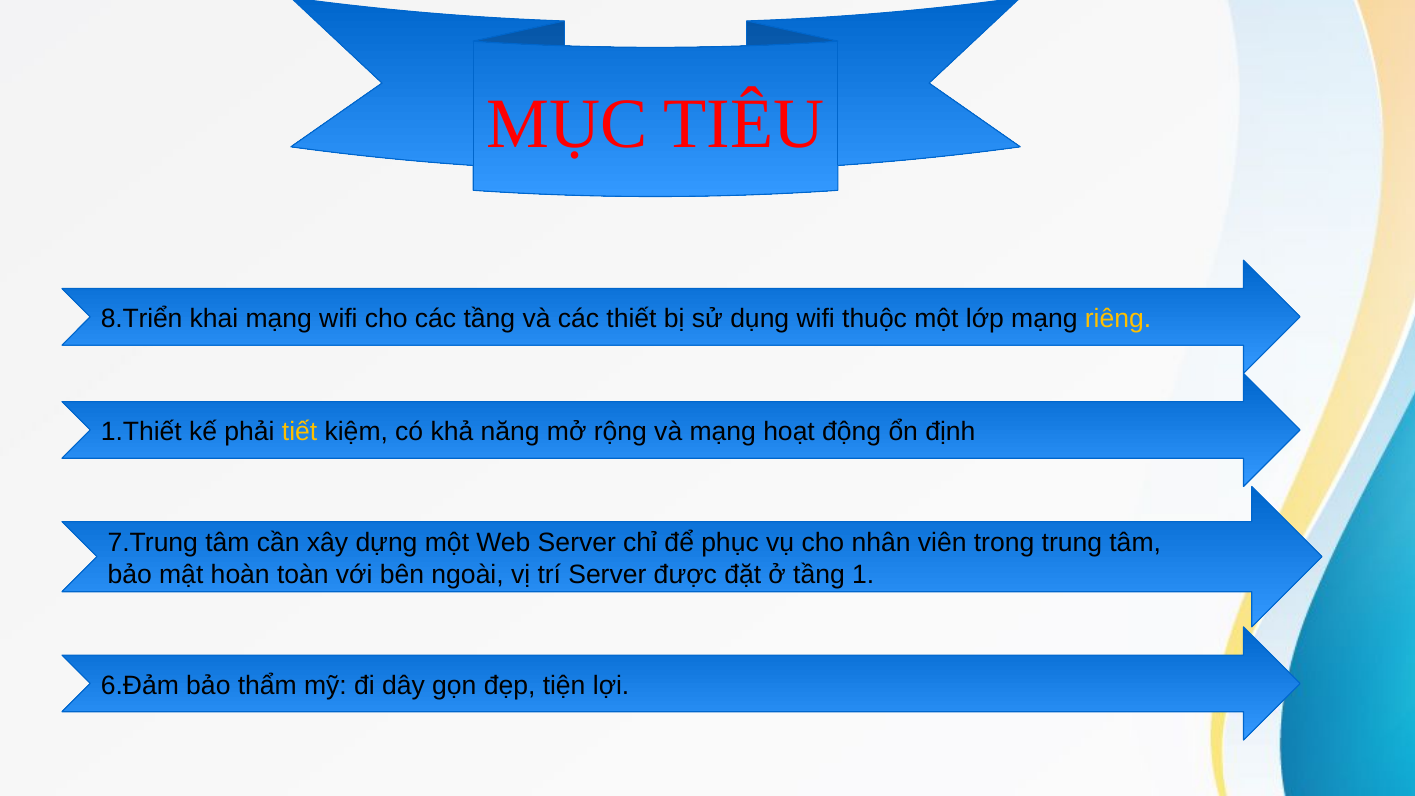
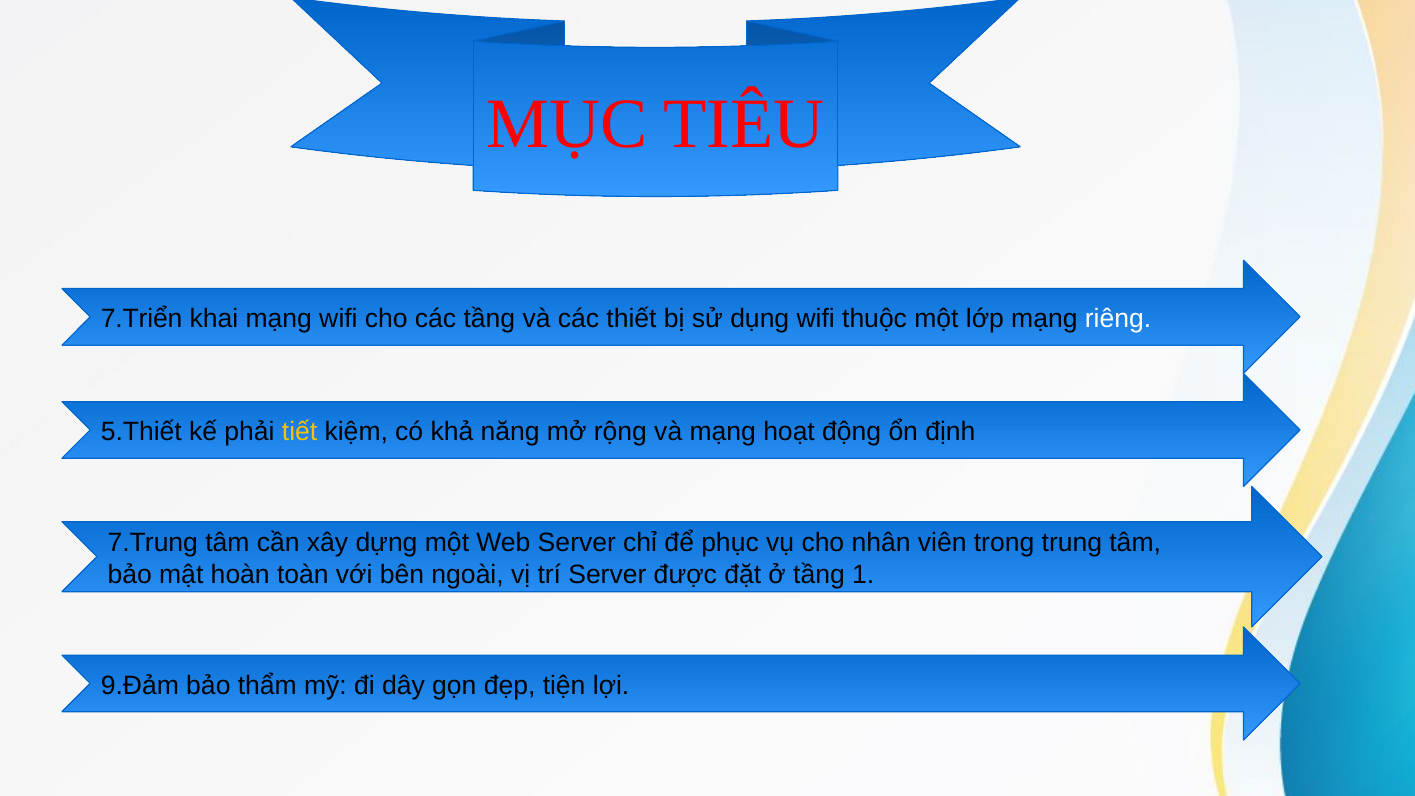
8.Triển: 8.Triển -> 7.Triển
riêng colour: yellow -> white
1.Thiết: 1.Thiết -> 5.Thiết
6.Đảm: 6.Đảm -> 9.Đảm
